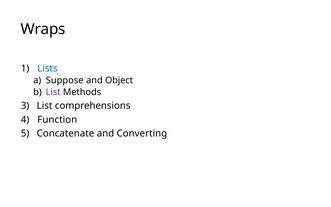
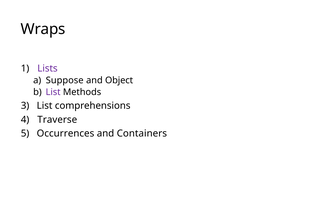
Lists colour: blue -> purple
Function: Function -> Traverse
Concatenate: Concatenate -> Occurrences
Converting: Converting -> Containers
